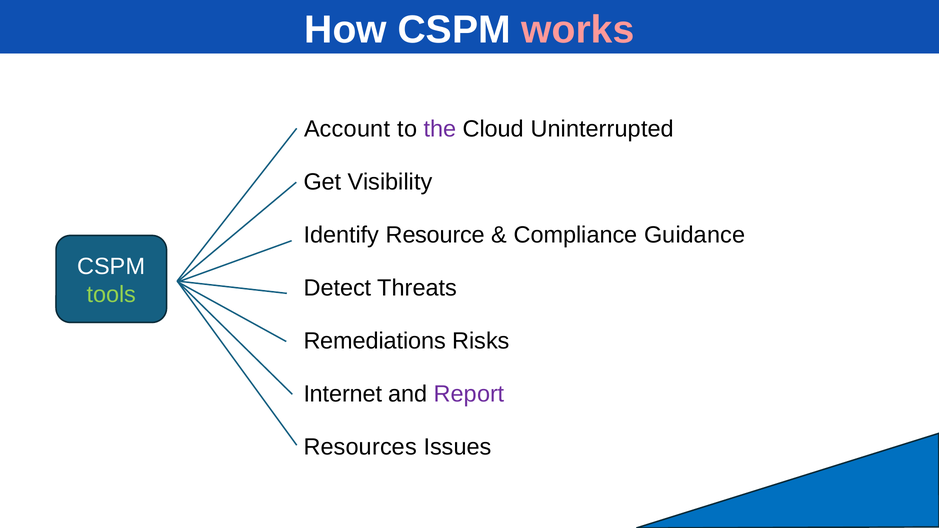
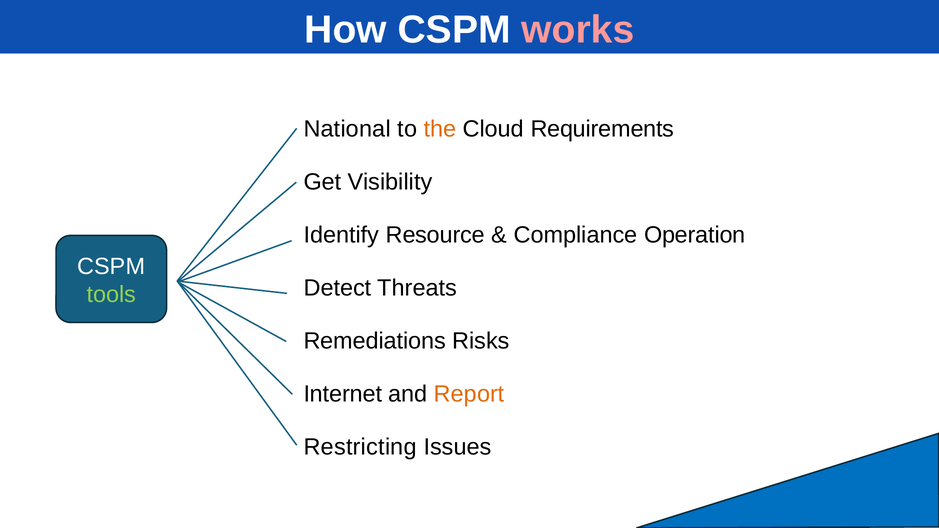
Account: Account -> National
the colour: purple -> orange
Uninterrupted: Uninterrupted -> Requirements
Guidance: Guidance -> Operation
Report colour: purple -> orange
Resources: Resources -> Restricting
